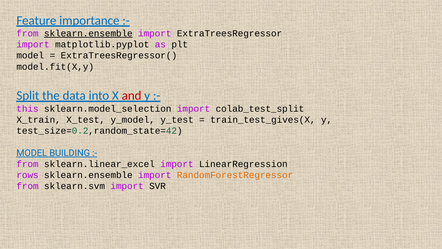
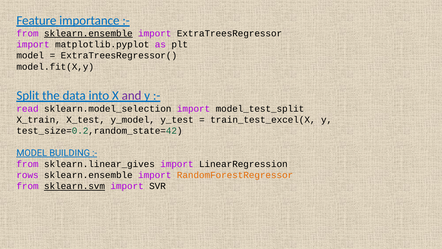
and colour: red -> purple
this: this -> read
colab_test_split: colab_test_split -> model_test_split
train_test_gives(X: train_test_gives(X -> train_test_excel(X
sklearn.linear_excel: sklearn.linear_excel -> sklearn.linear_gives
sklearn.svm underline: none -> present
